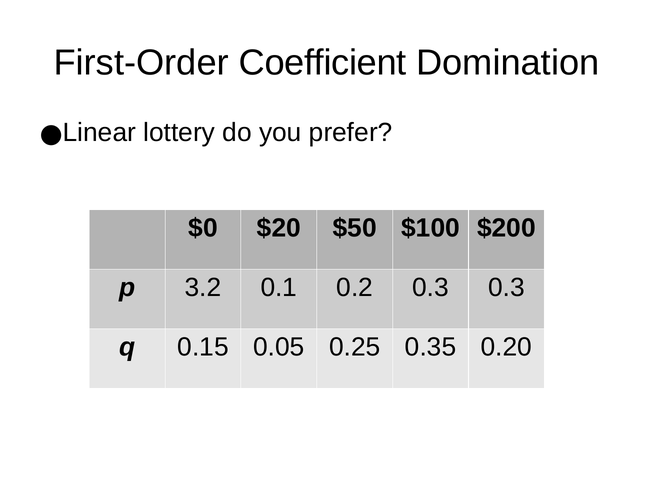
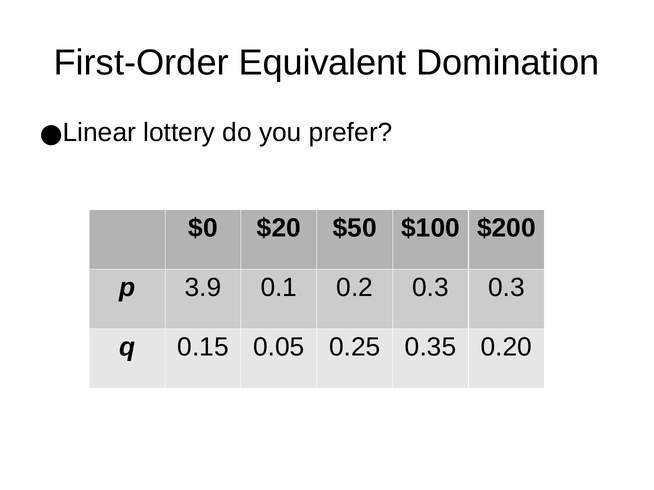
Coefficient: Coefficient -> Equivalent
3.2: 3.2 -> 3.9
